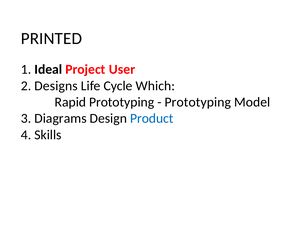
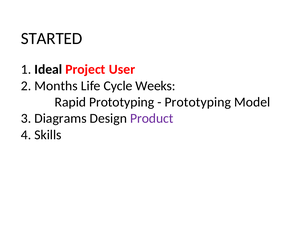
PRINTED: PRINTED -> STARTED
Designs: Designs -> Months
Which: Which -> Weeks
Product colour: blue -> purple
